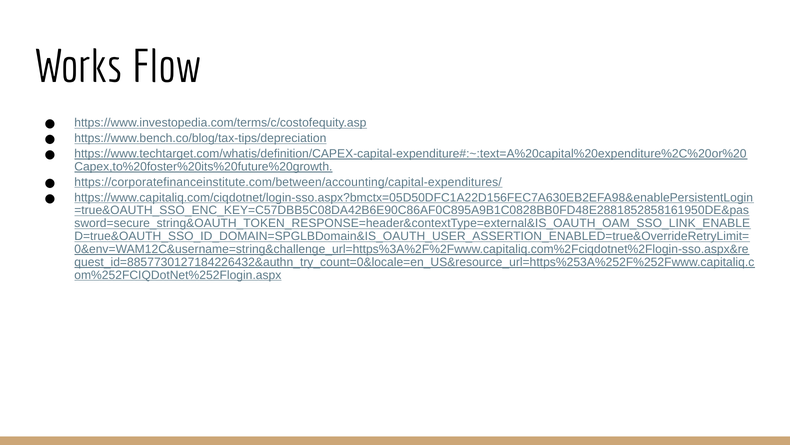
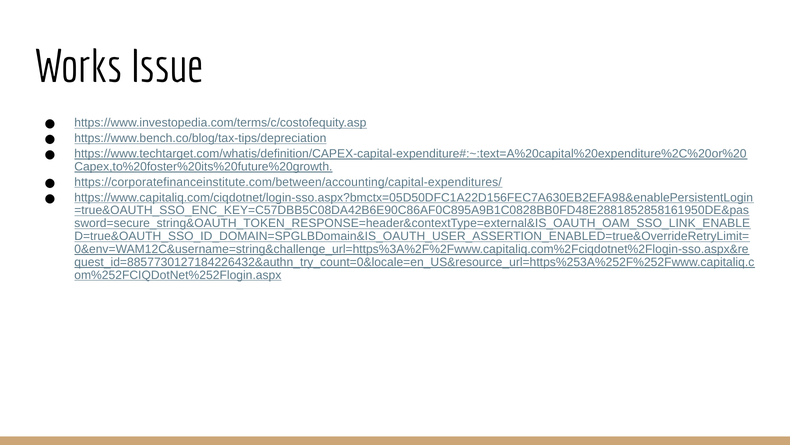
Flow: Flow -> Issue
